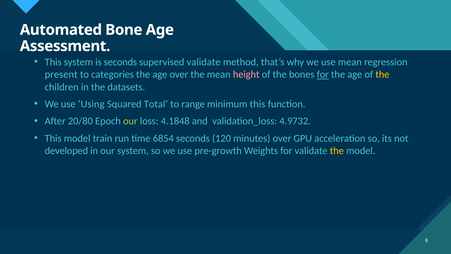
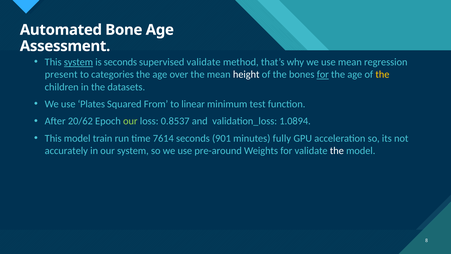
system at (78, 62) underline: none -> present
height colour: pink -> white
Using: Using -> Plates
Total: Total -> From
range: range -> linear
minimum this: this -> test
20/80: 20/80 -> 20/62
4.1848: 4.1848 -> 0.8537
4.9732: 4.9732 -> 1.0894
6854: 6854 -> 7614
120: 120 -> 901
minutes over: over -> fully
developed: developed -> accurately
pre-growth: pre-growth -> pre-around
the at (337, 151) colour: yellow -> white
